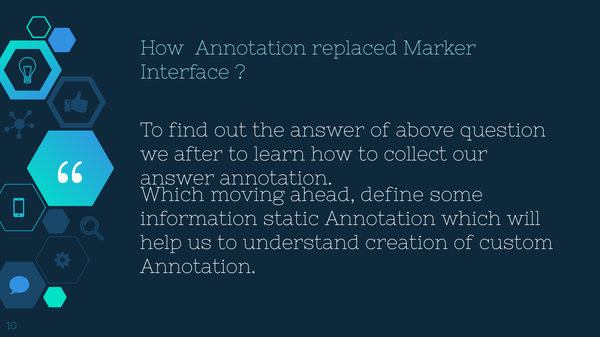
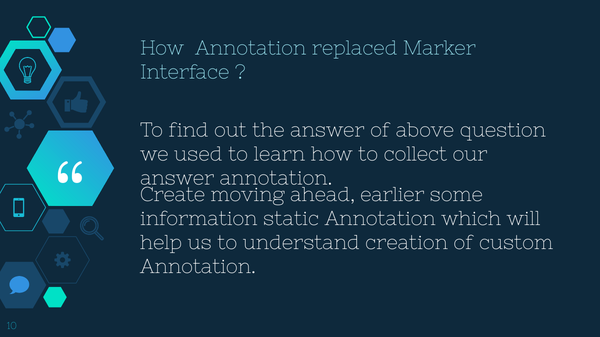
after: after -> used
Which at (172, 195): Which -> Create
define: define -> earlier
